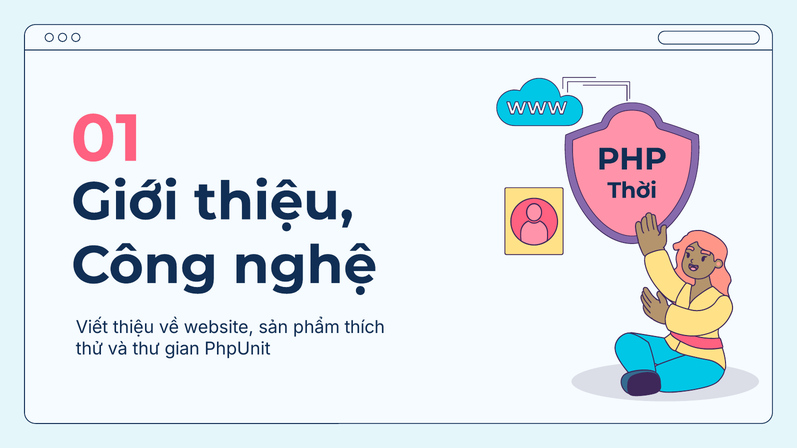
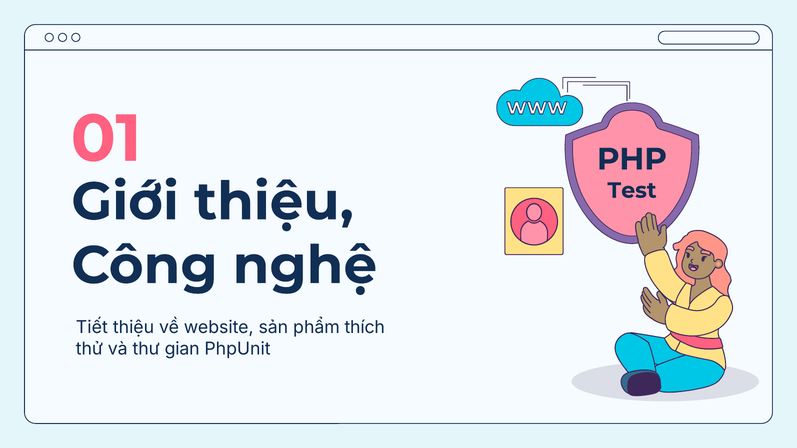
Thời: Thời -> Test
Viết: Viết -> Tiết
